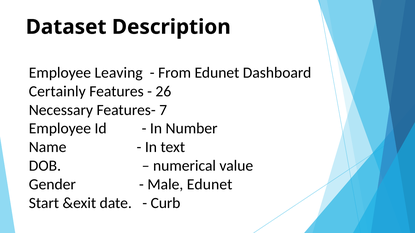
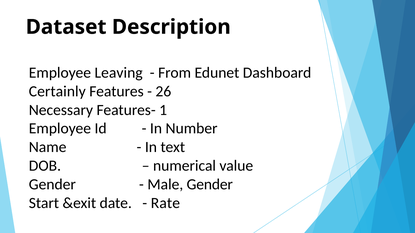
7: 7 -> 1
Male Edunet: Edunet -> Gender
Curb: Curb -> Rate
